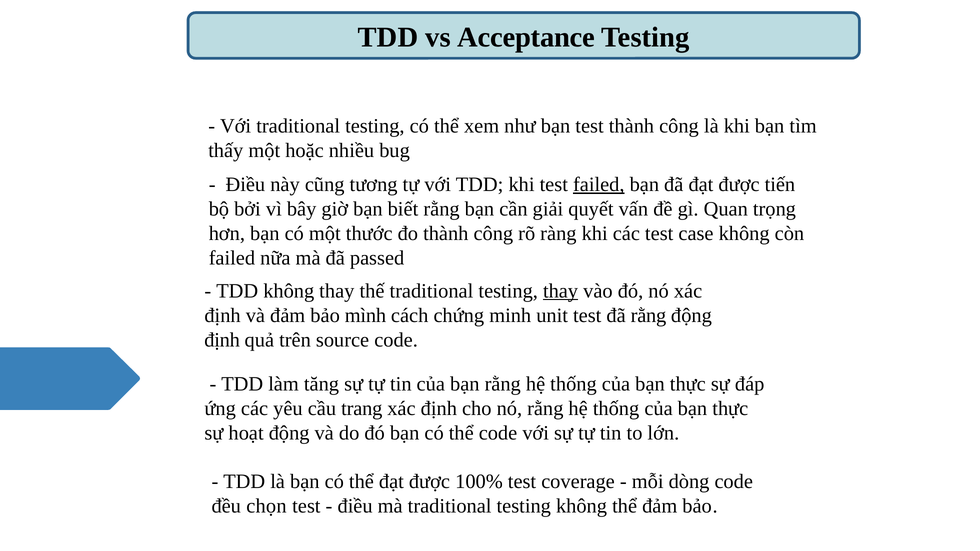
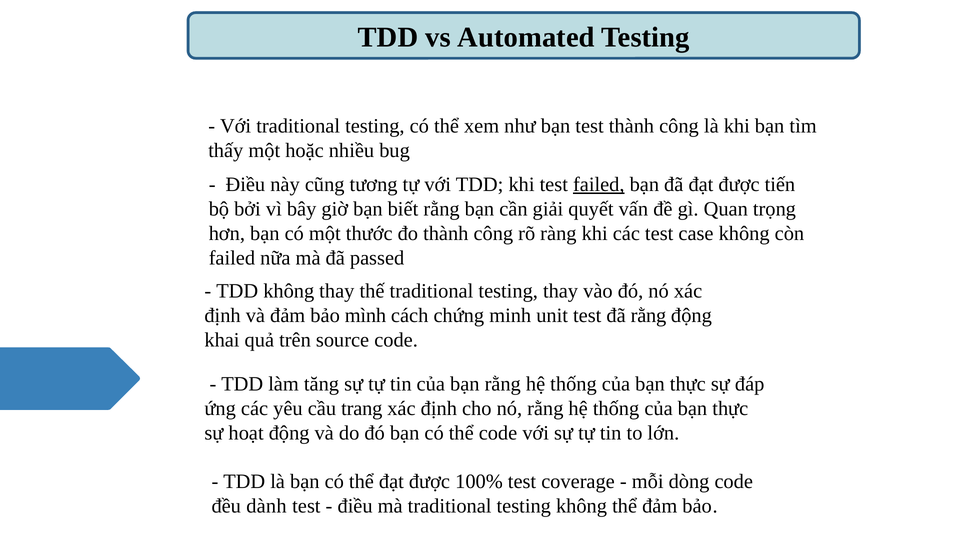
Acceptance: Acceptance -> Automated
thay at (561, 291) underline: present -> none
định at (222, 340): định -> khai
chọn: chọn -> dành
